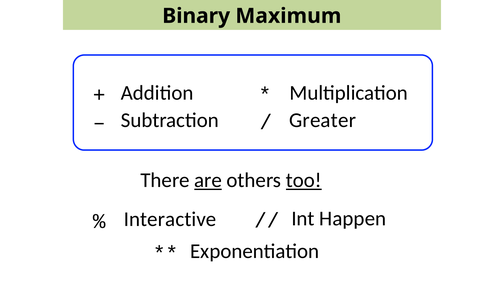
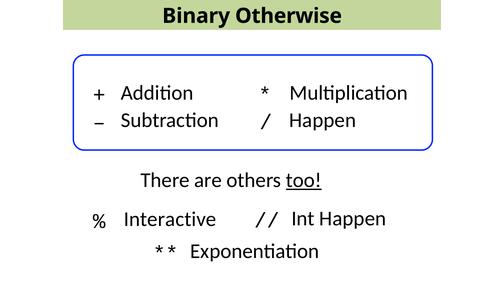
Maximum: Maximum -> Otherwise
Greater at (323, 120): Greater -> Happen
are underline: present -> none
